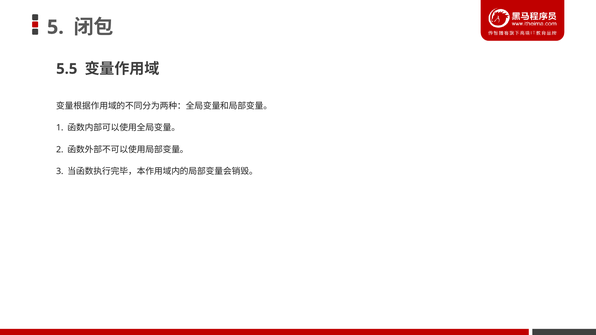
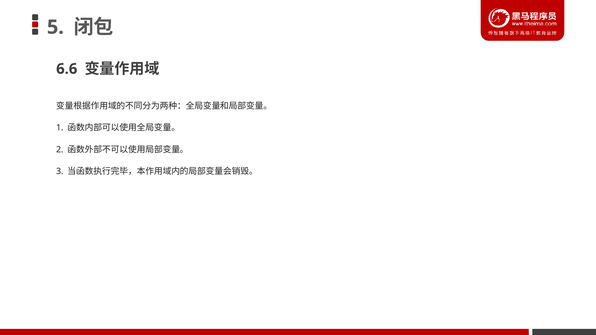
5.5: 5.5 -> 6.6
